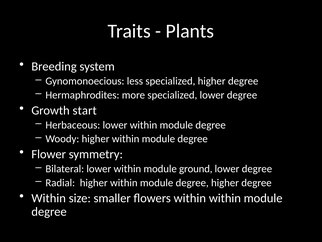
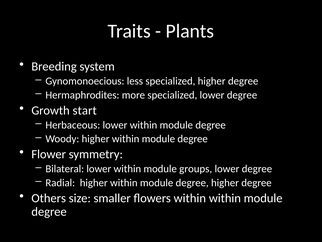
ground: ground -> groups
Within at (49, 198): Within -> Others
